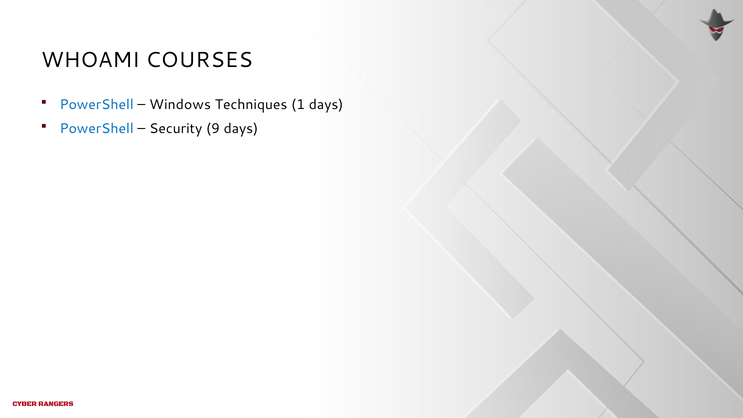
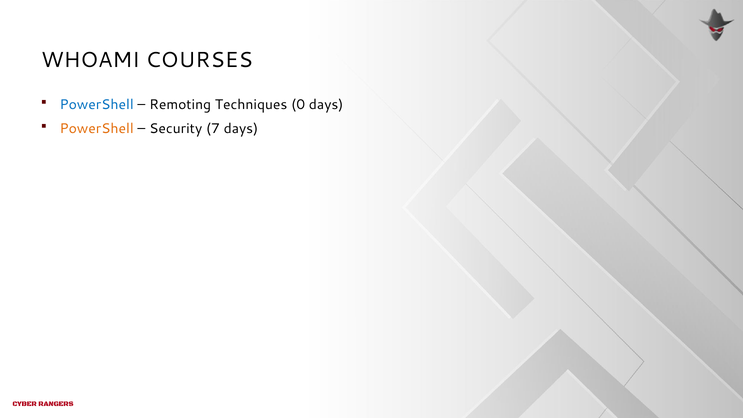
Windows: Windows -> Remoting
1: 1 -> 0
PowerShell at (97, 129) colour: blue -> orange
9: 9 -> 7
